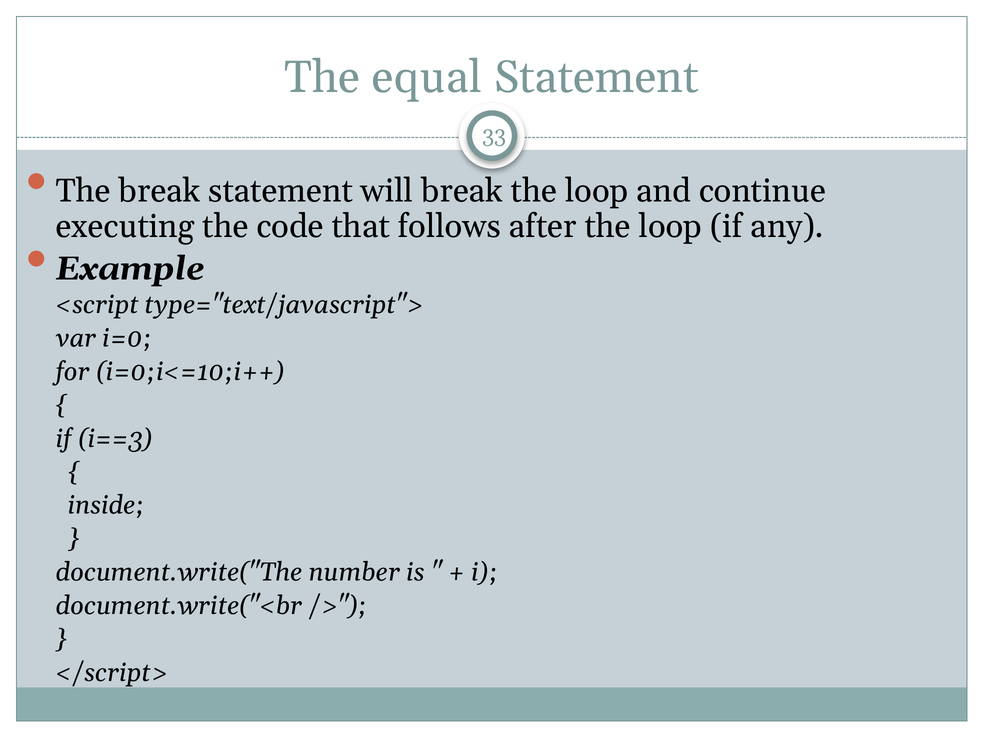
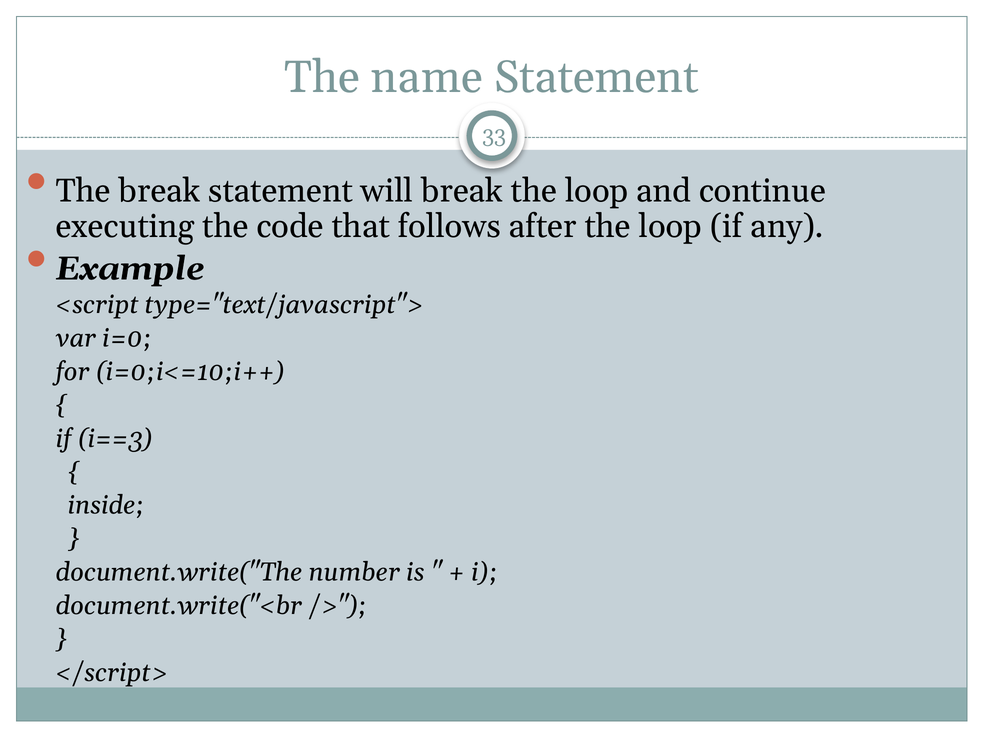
equal: equal -> name
